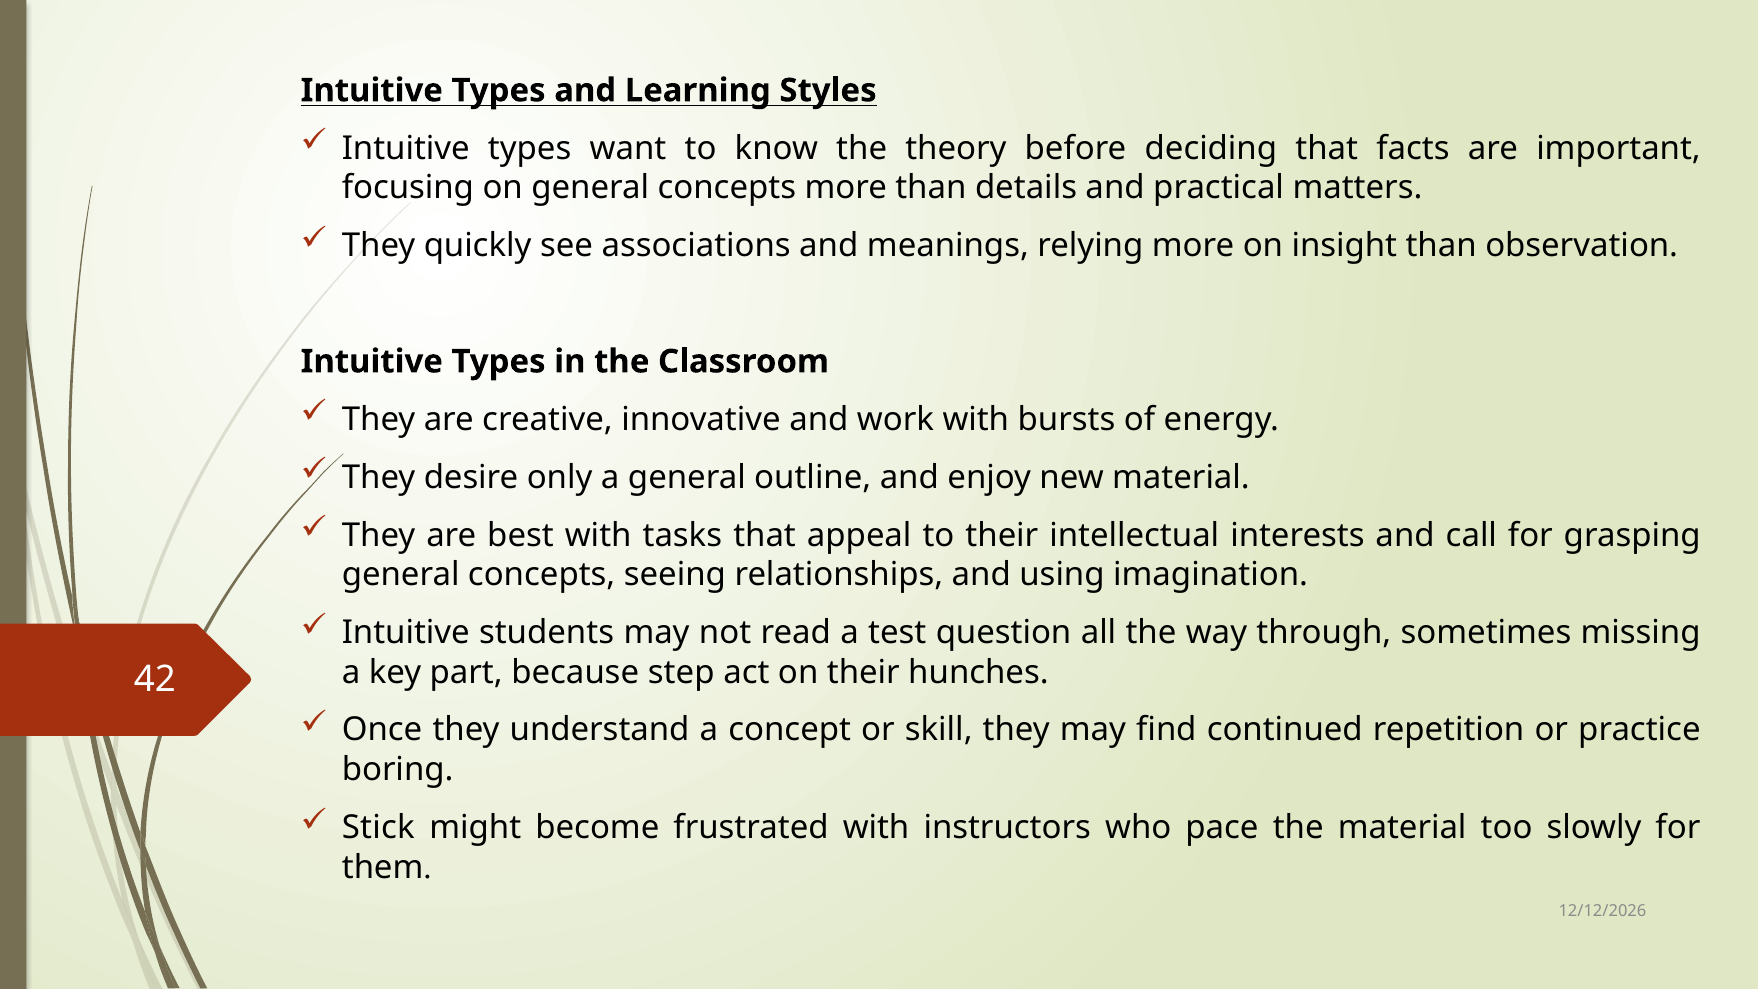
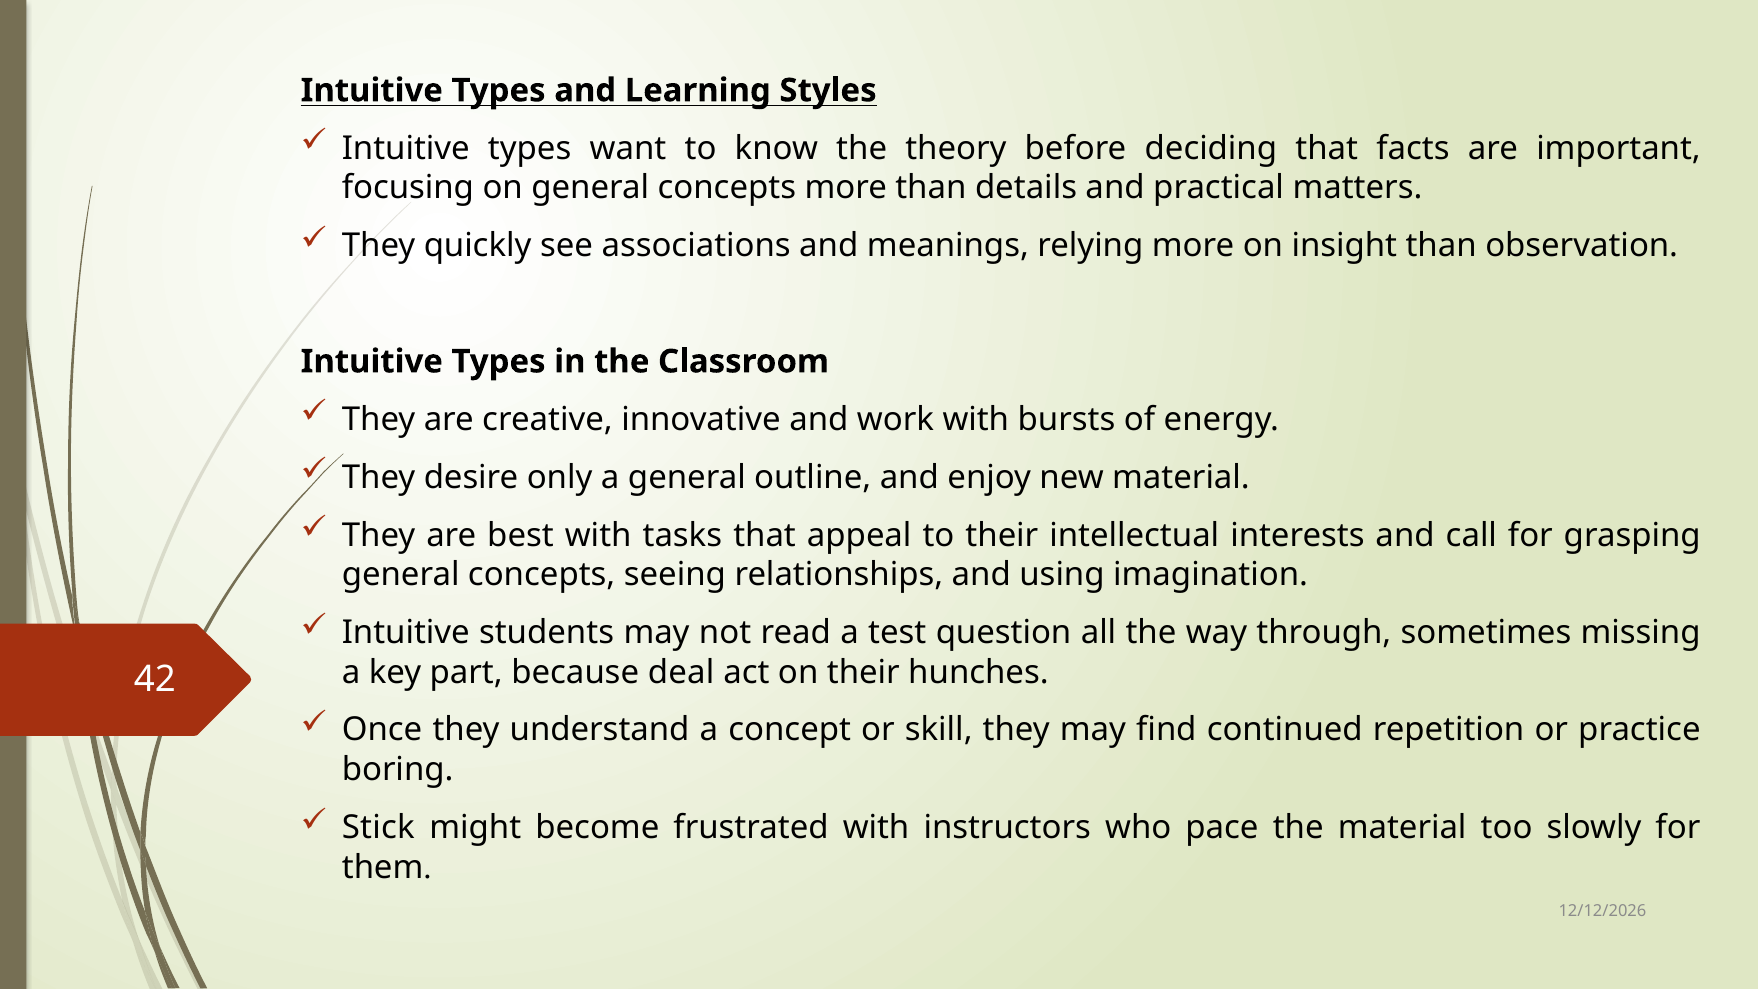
step: step -> deal
